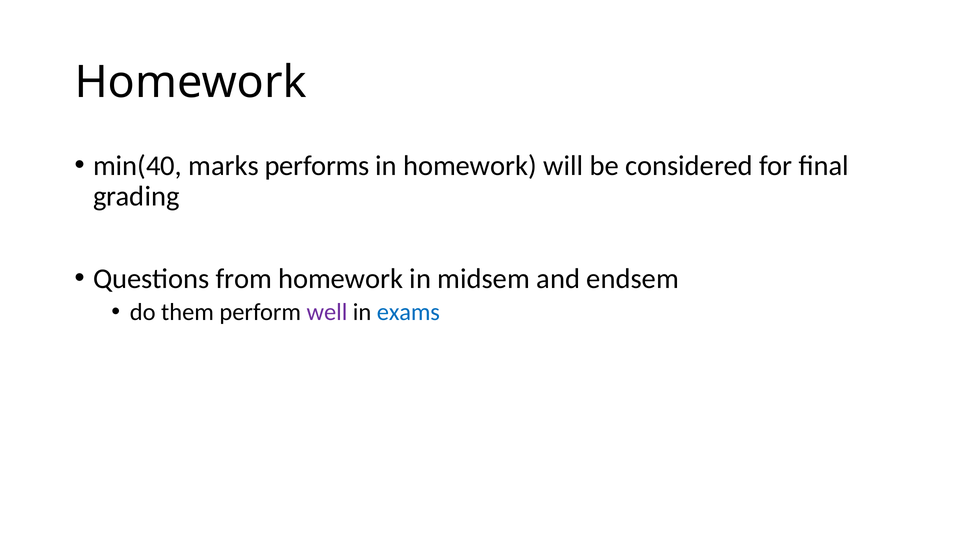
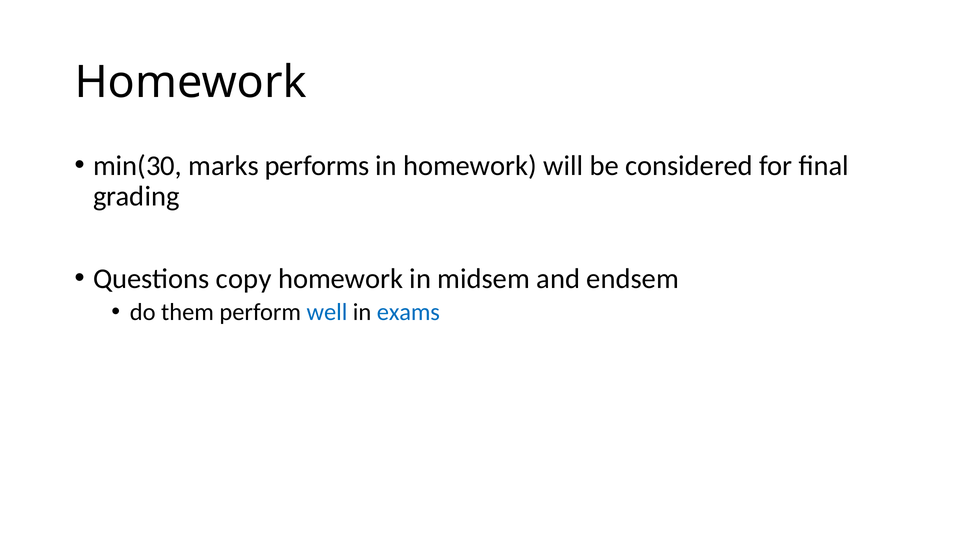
min(40: min(40 -> min(30
from: from -> copy
well colour: purple -> blue
